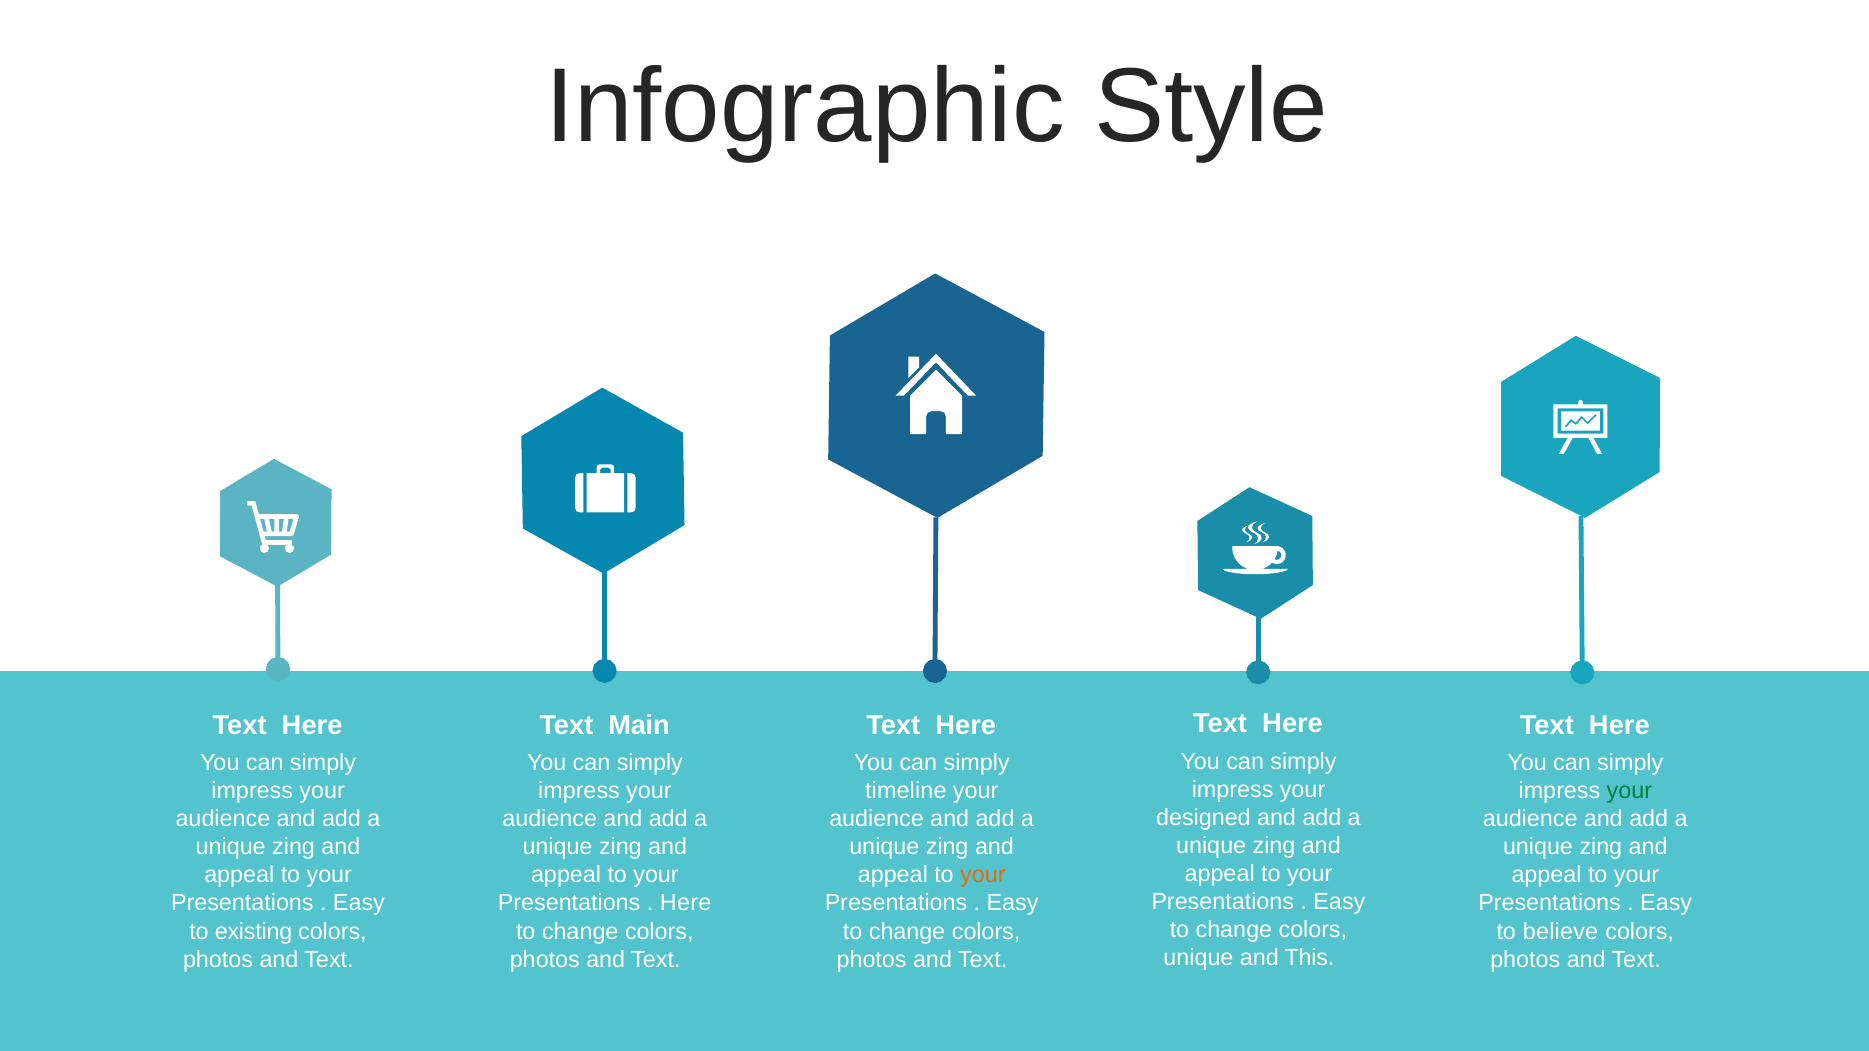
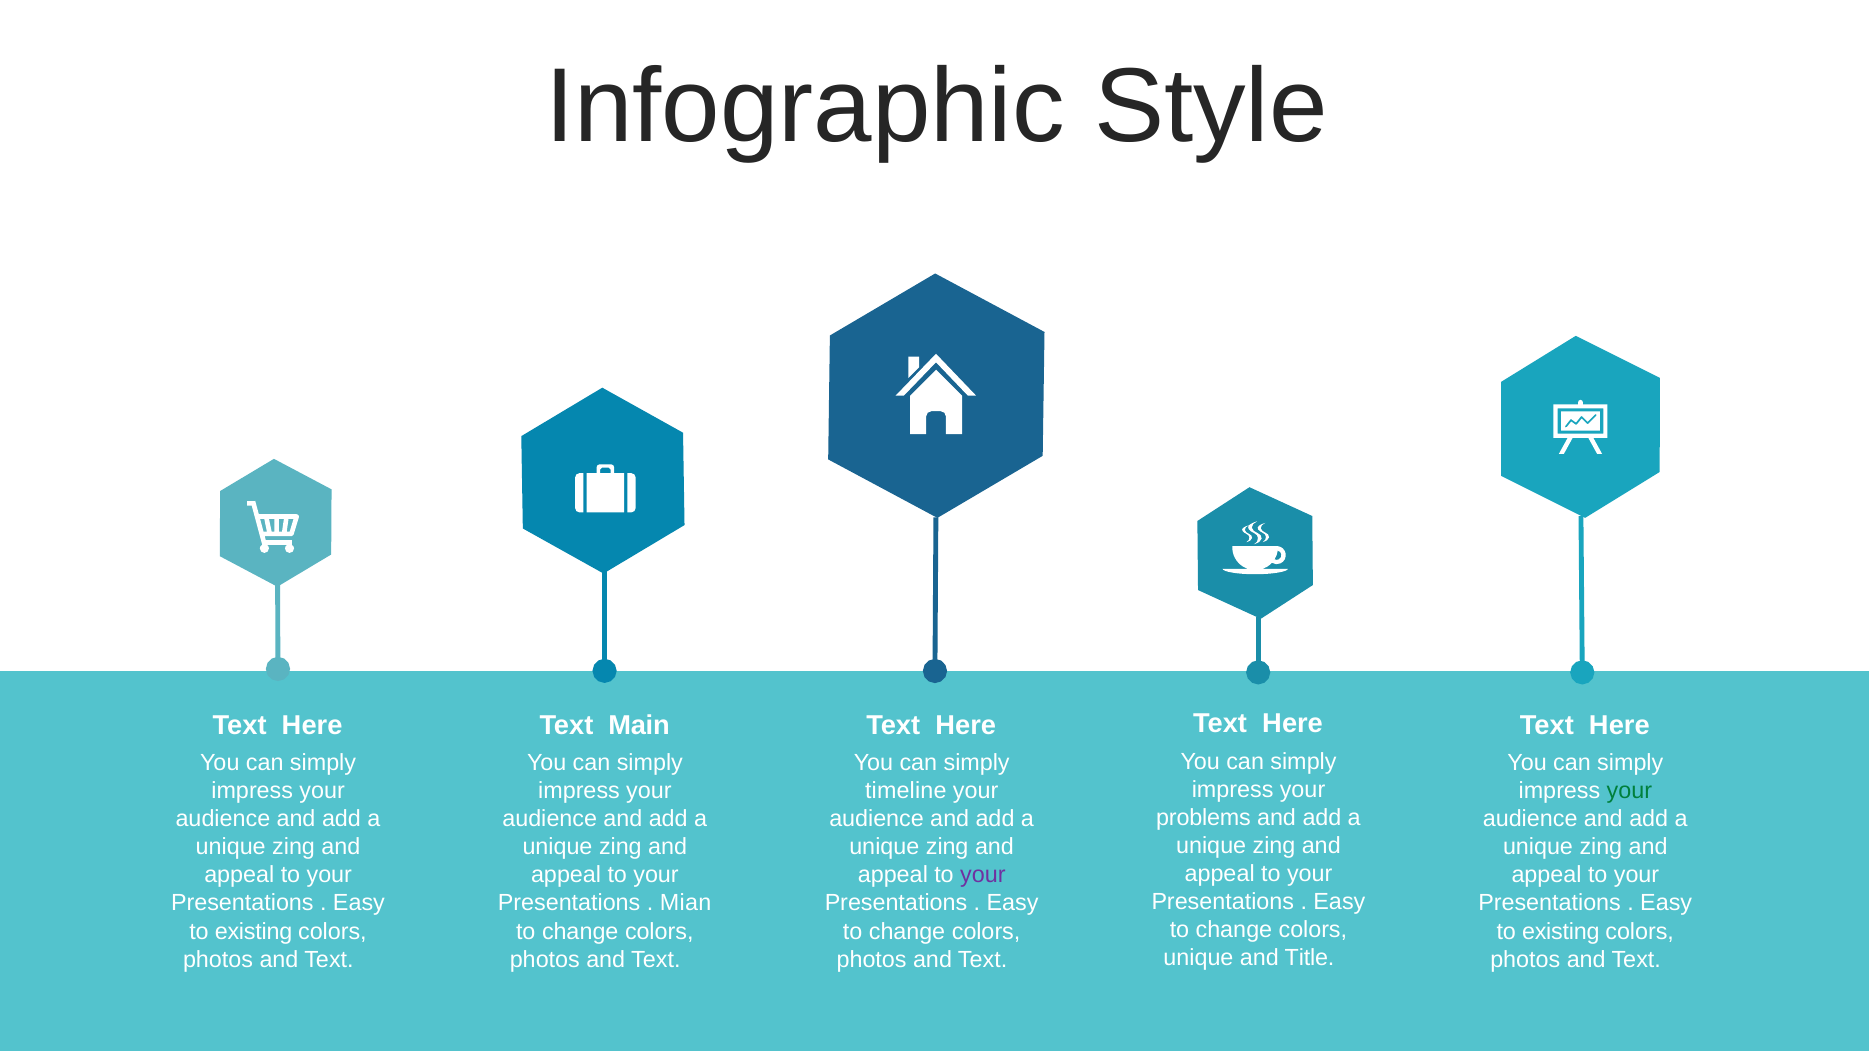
designed: designed -> problems
your at (983, 876) colour: orange -> purple
Here at (686, 904): Here -> Mian
believe at (1561, 932): believe -> existing
This: This -> Title
